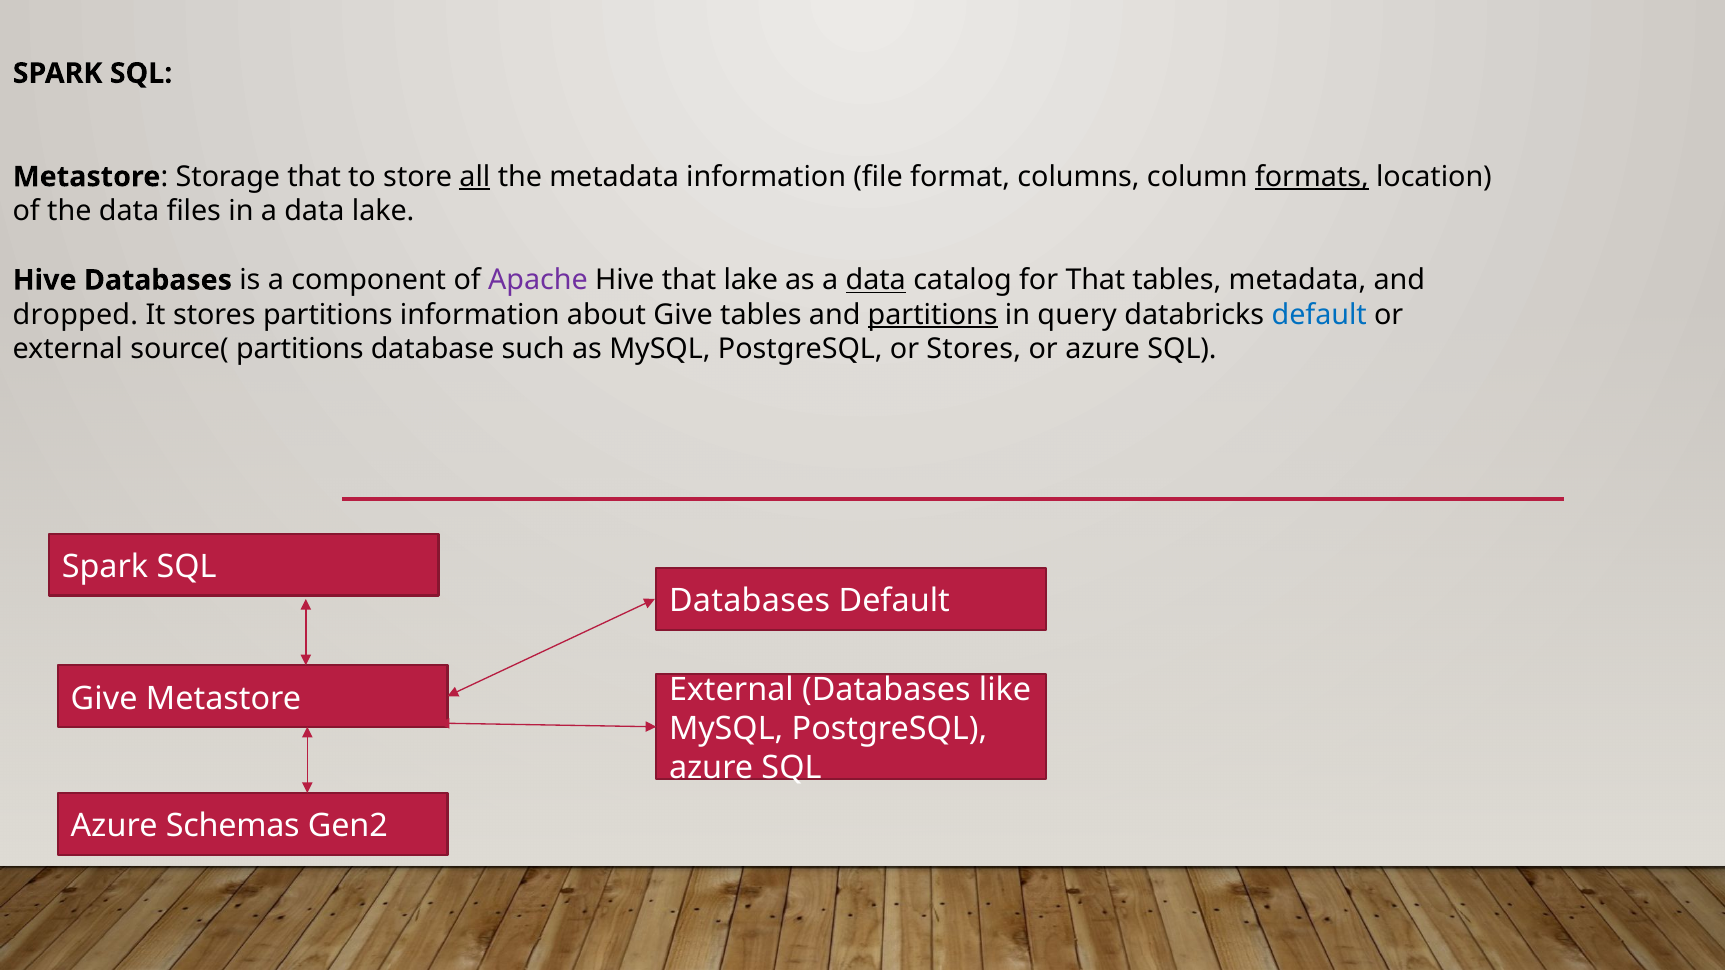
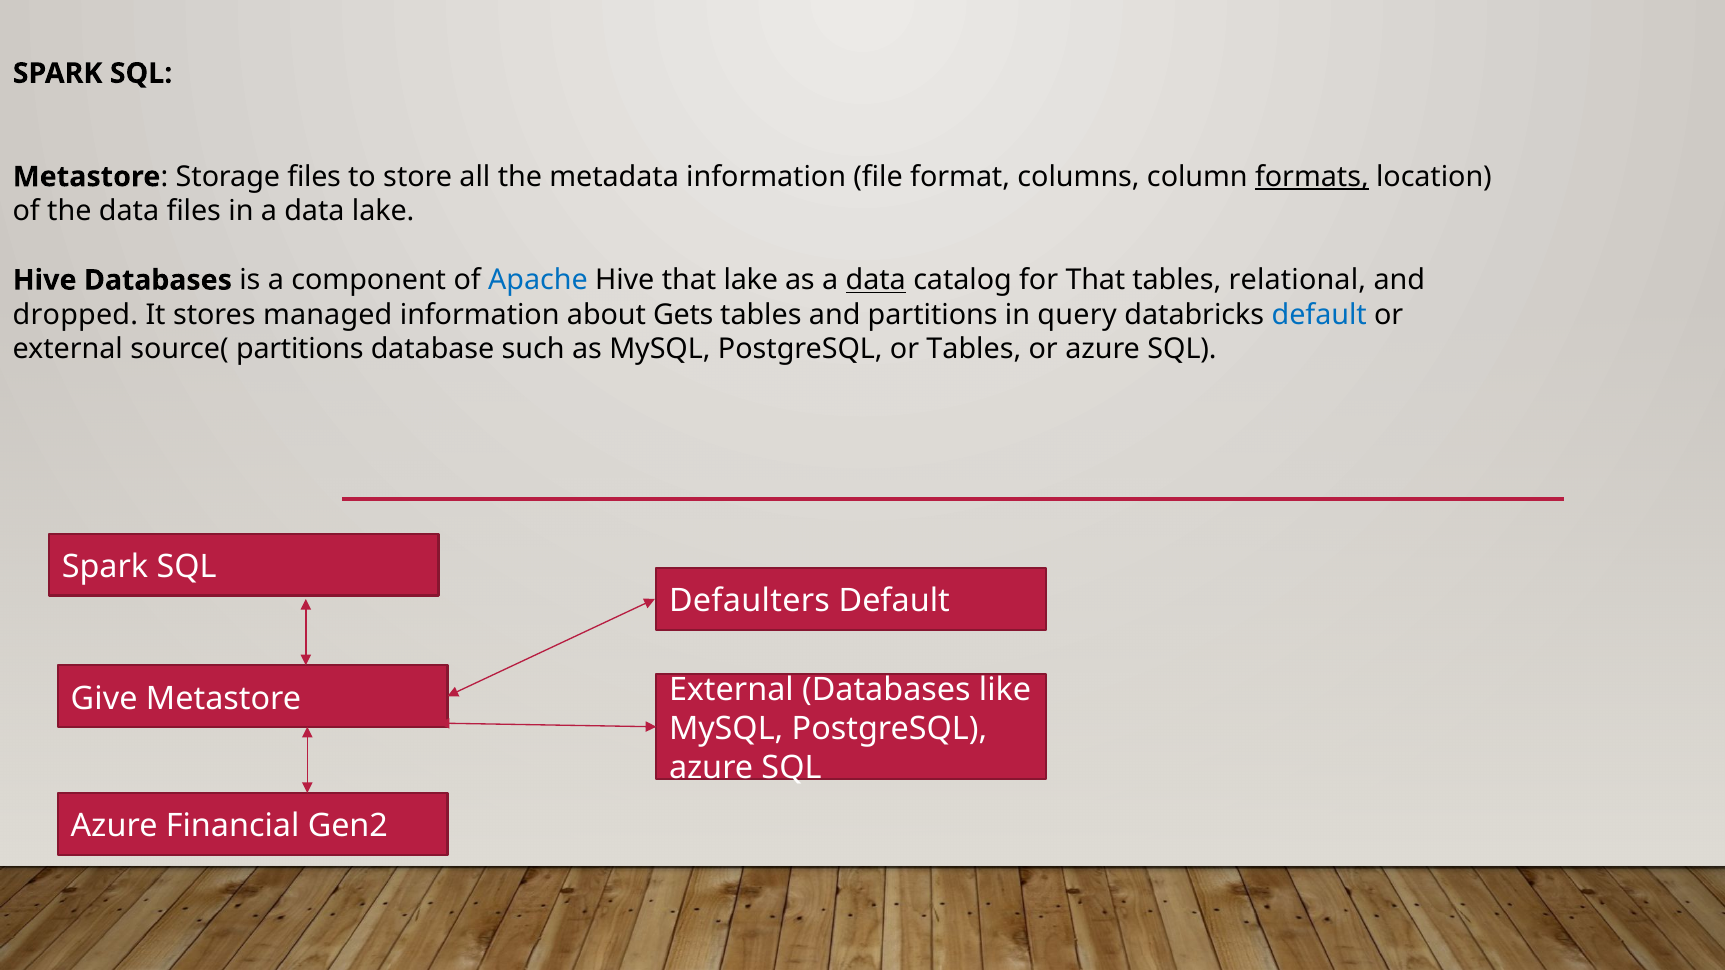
Storage that: that -> files
all underline: present -> none
Apache colour: purple -> blue
tables metadata: metadata -> relational
stores partitions: partitions -> managed
about Give: Give -> Gets
partitions at (933, 315) underline: present -> none
or Stores: Stores -> Tables
Databases at (750, 601): Databases -> Defaulters
Schemas: Schemas -> Financial
